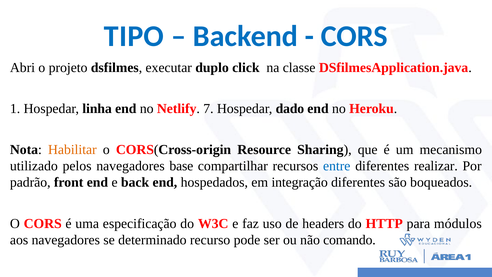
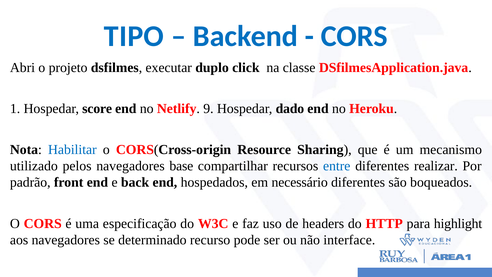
linha: linha -> score
7: 7 -> 9
Habilitar colour: orange -> blue
integração: integração -> necessário
módulos: módulos -> highlight
comando: comando -> interface
